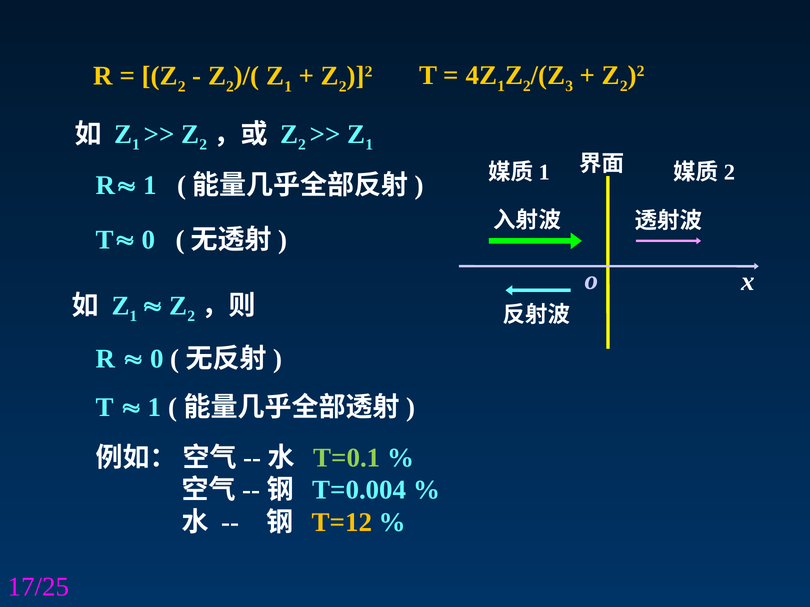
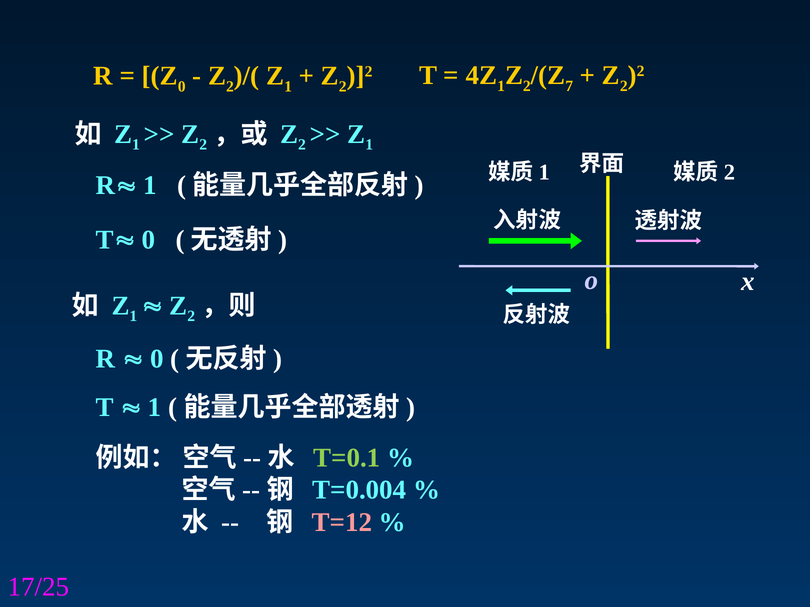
3: 3 -> 7
2 at (182, 87): 2 -> 0
T=12 colour: yellow -> pink
